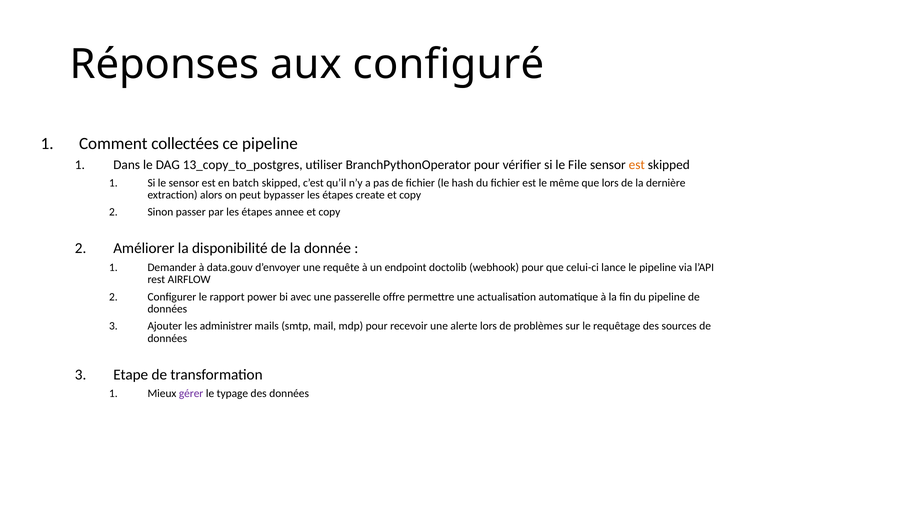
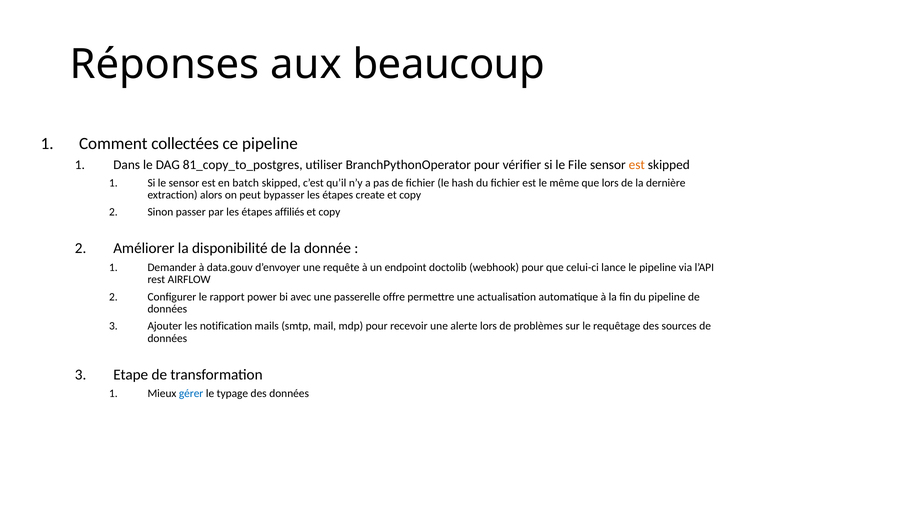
configuré: configuré -> beaucoup
13_copy_to_postgres: 13_copy_to_postgres -> 81_copy_to_postgres
annee: annee -> affiliés
administrer: administrer -> notification
gérer colour: purple -> blue
